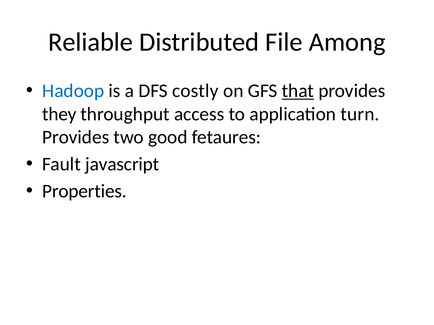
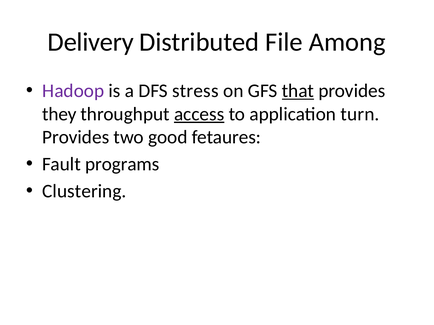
Reliable: Reliable -> Delivery
Hadoop colour: blue -> purple
costly: costly -> stress
access underline: none -> present
javascript: javascript -> programs
Properties: Properties -> Clustering
